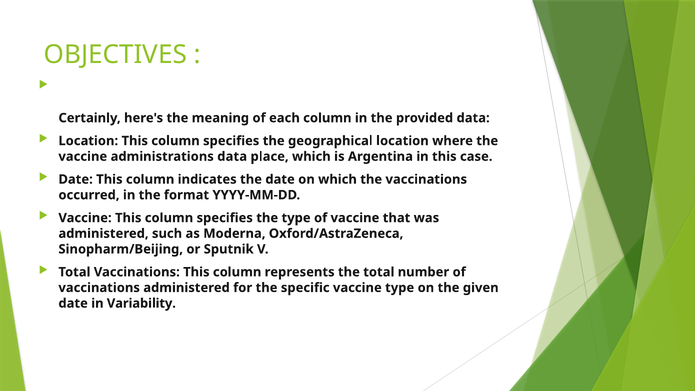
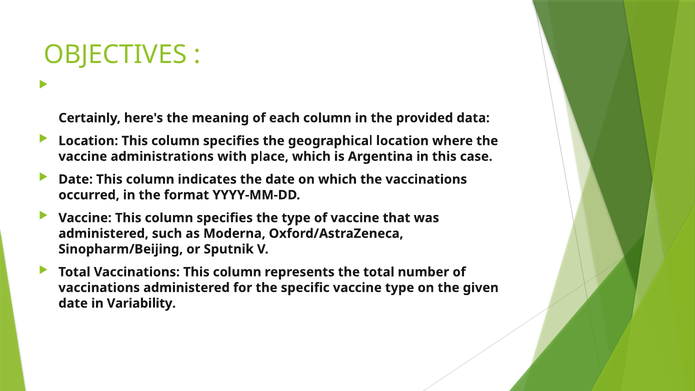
administrations data: data -> with
